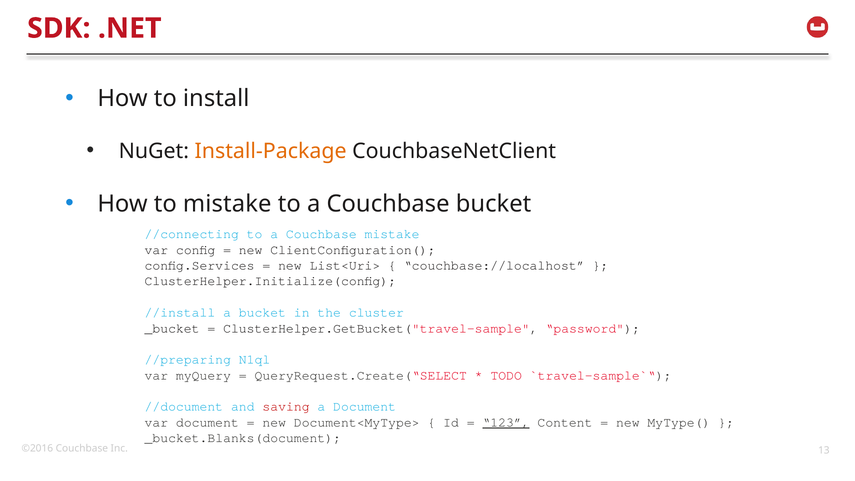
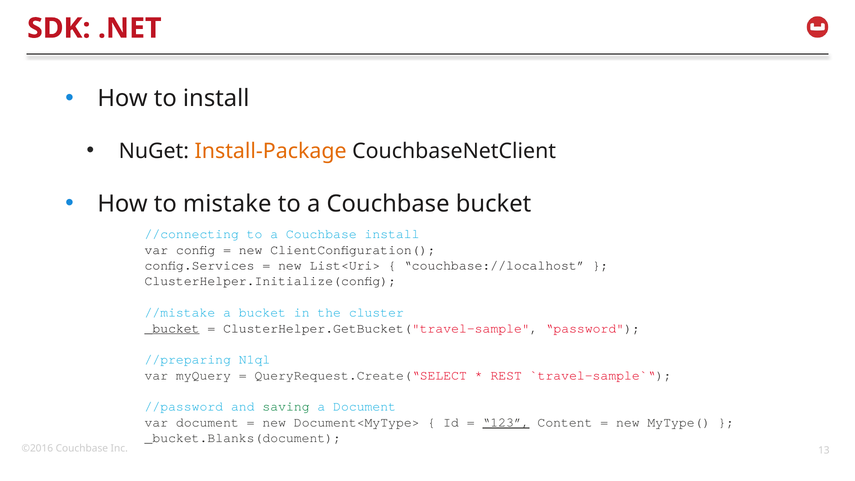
Couchbase mistake: mistake -> install
//install: //install -> //mistake
_bucket underline: none -> present
TODO: TODO -> REST
//document: //document -> //password
saving colour: red -> green
